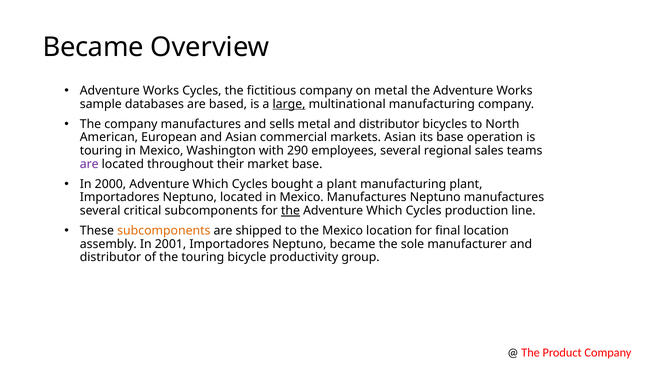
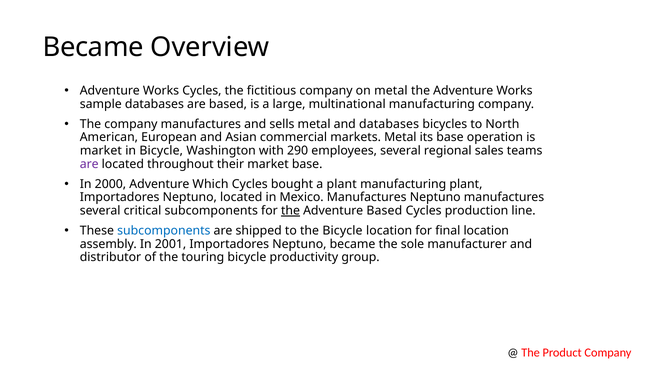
large underline: present -> none
metal and distributor: distributor -> databases
markets Asian: Asian -> Metal
touring at (101, 151): touring -> market
Mexico at (161, 151): Mexico -> Bicycle
Which at (384, 211): Which -> Based
subcomponents at (164, 231) colour: orange -> blue
the Mexico: Mexico -> Bicycle
